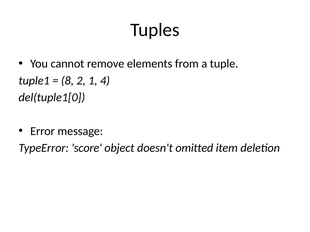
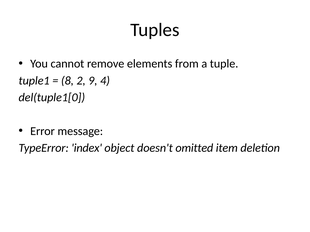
1: 1 -> 9
score: score -> index
